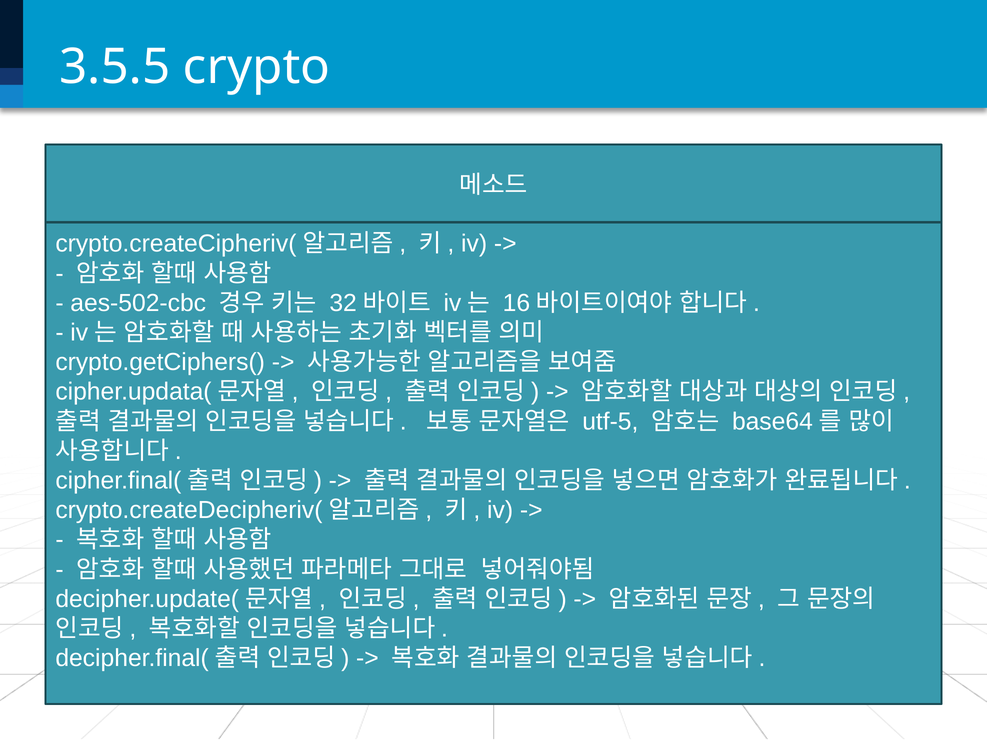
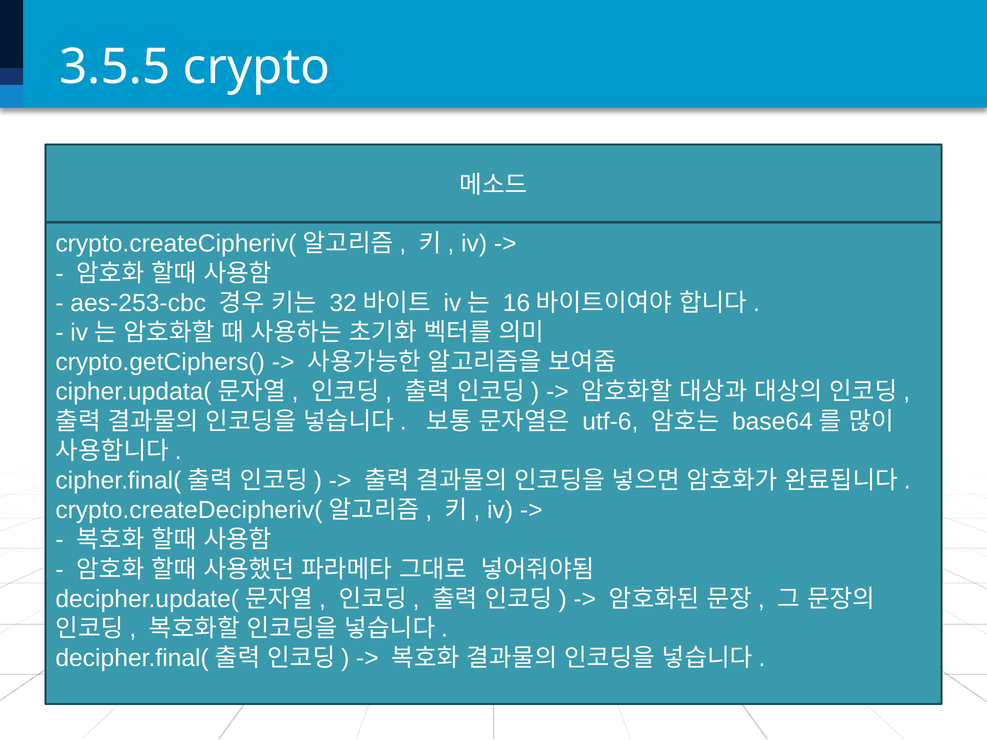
aes-502-cbc: aes-502-cbc -> aes-253-cbc
utf-5: utf-5 -> utf-6
